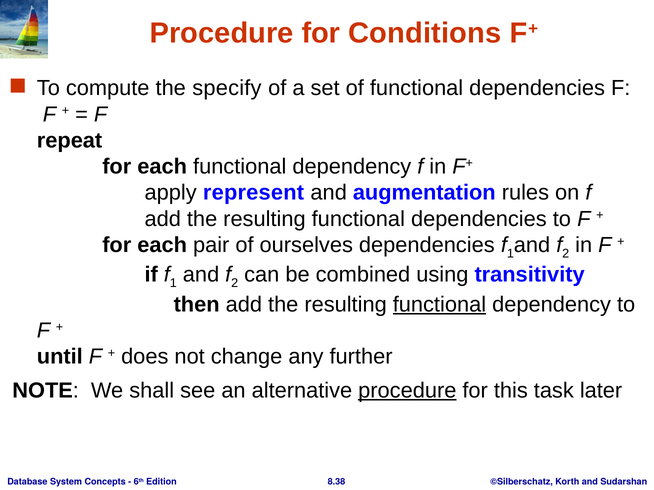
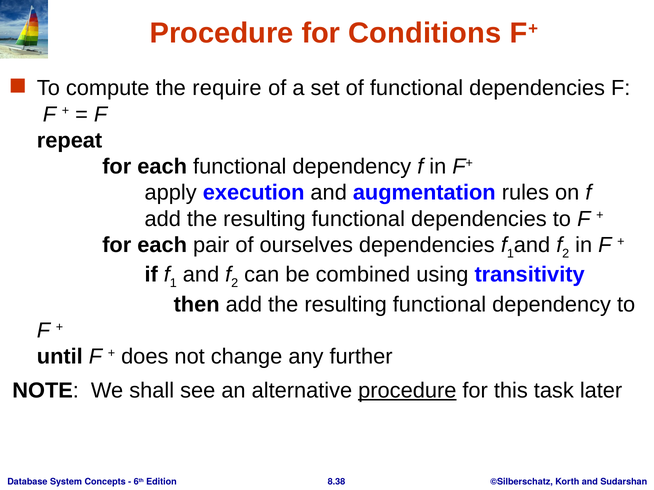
specify: specify -> require
represent: represent -> execution
functional at (439, 305) underline: present -> none
